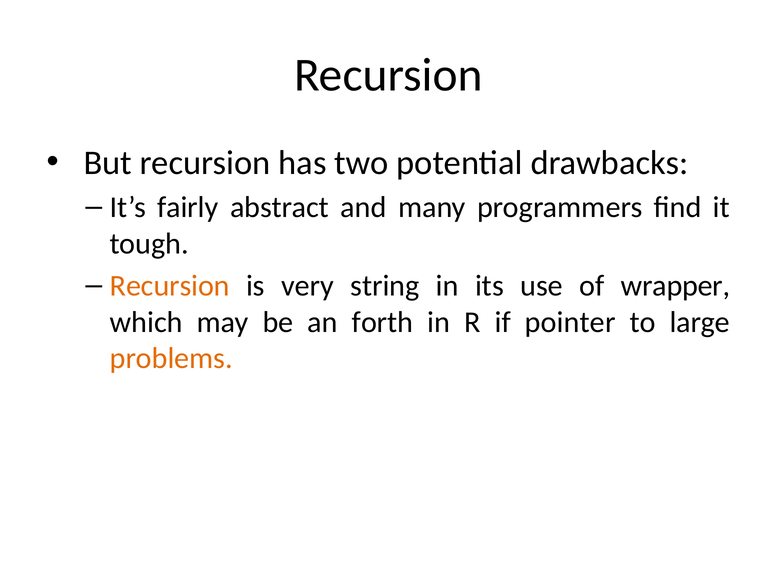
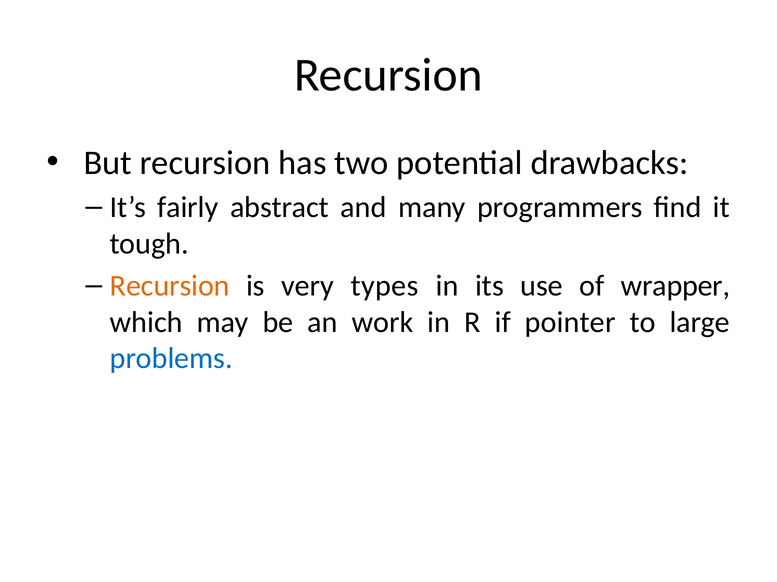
string: string -> types
forth: forth -> work
problems colour: orange -> blue
